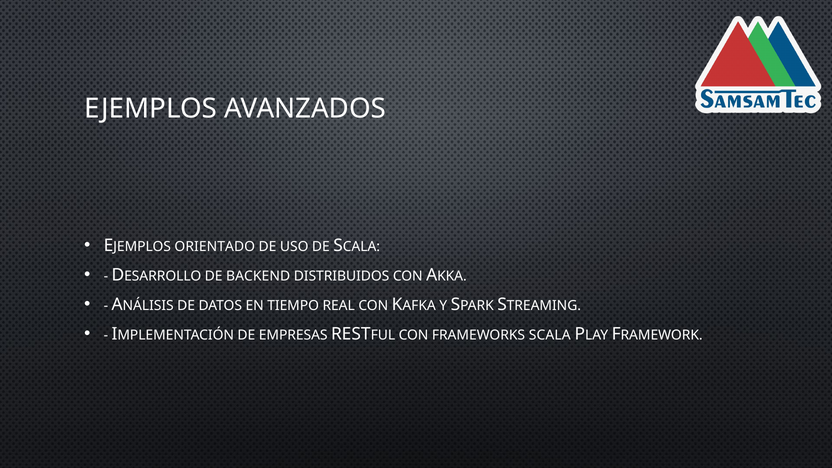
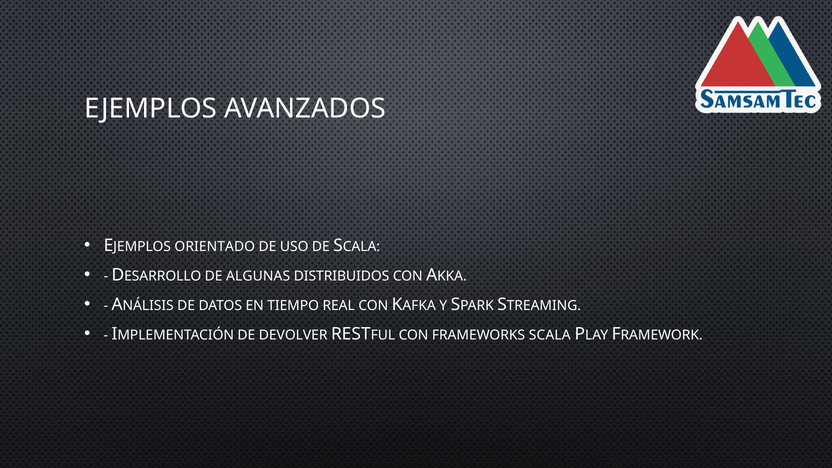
BACKEND: BACKEND -> ALGUNAS
EMPRESAS: EMPRESAS -> DEVOLVER
